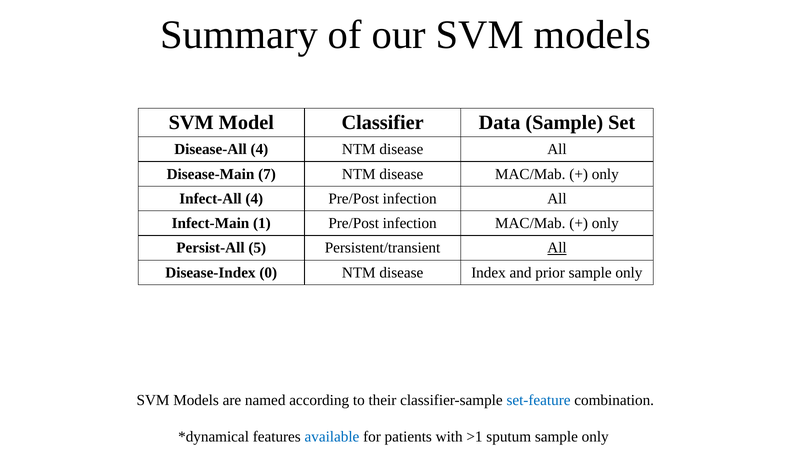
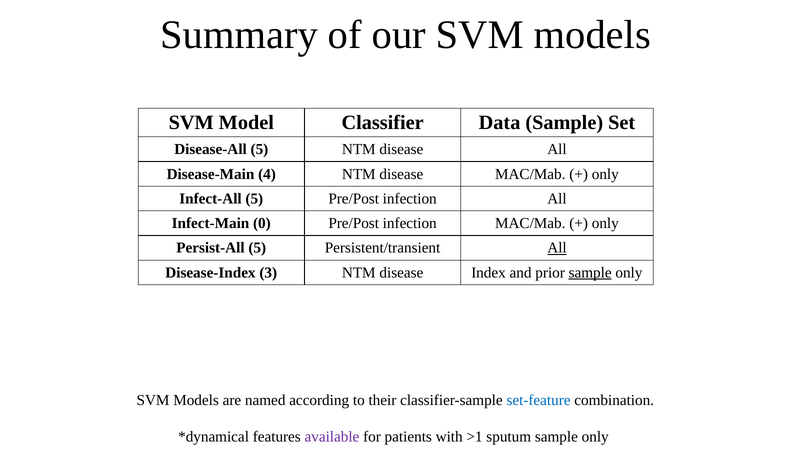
Disease-All 4: 4 -> 5
7: 7 -> 4
Infect-All 4: 4 -> 5
1: 1 -> 0
0: 0 -> 3
sample at (590, 273) underline: none -> present
available colour: blue -> purple
